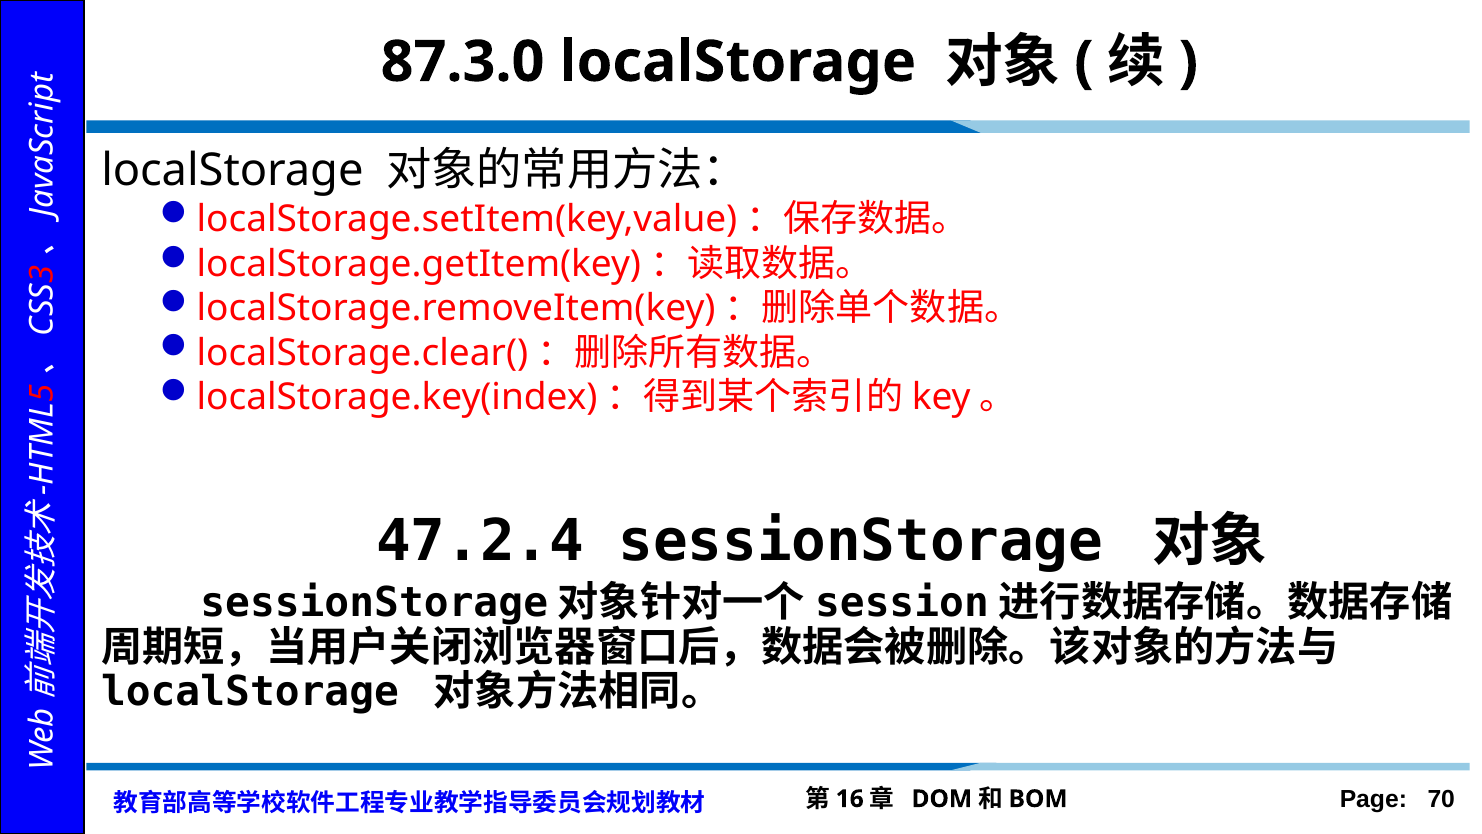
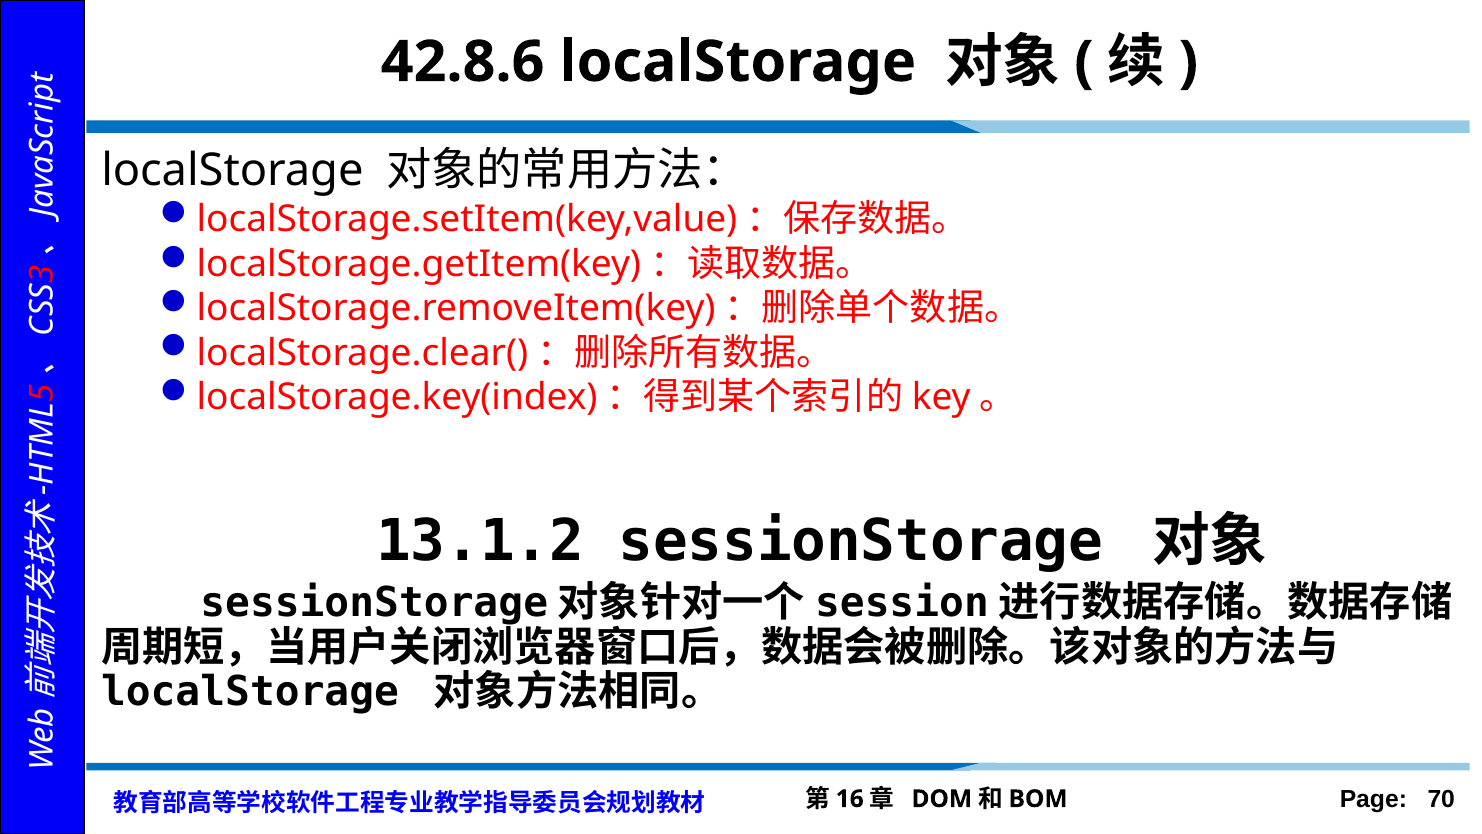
87.3.0: 87.3.0 -> 42.8.6
47.2.4: 47.2.4 -> 13.1.2
